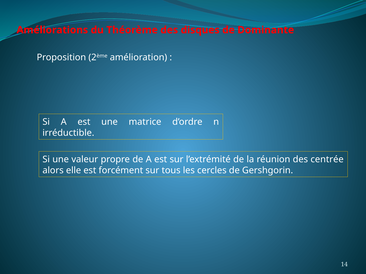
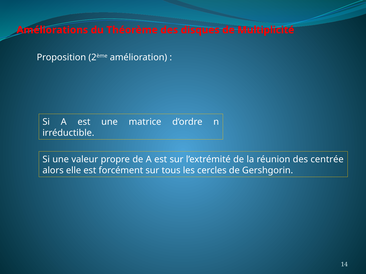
Dominante: Dominante -> Multiplicité
